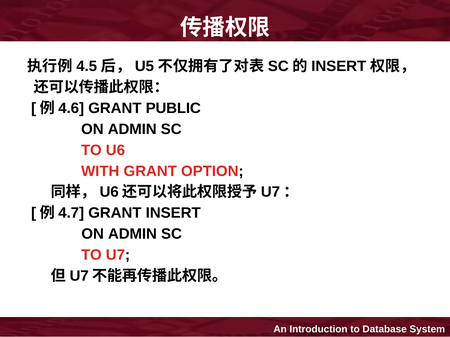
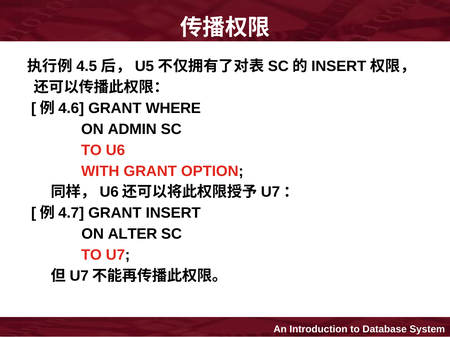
PUBLIC: PUBLIC -> WHERE
ADMIN at (132, 234): ADMIN -> ALTER
